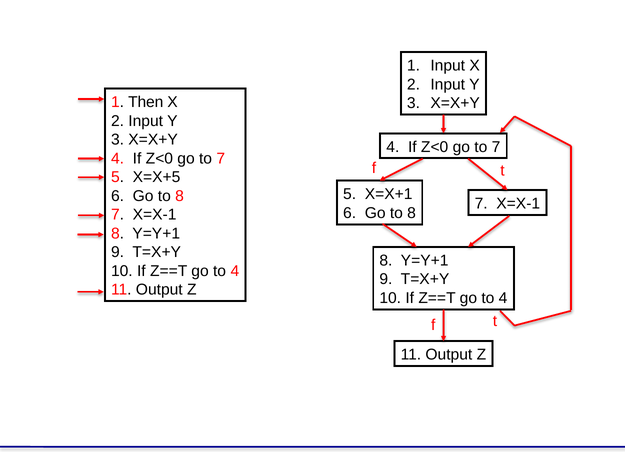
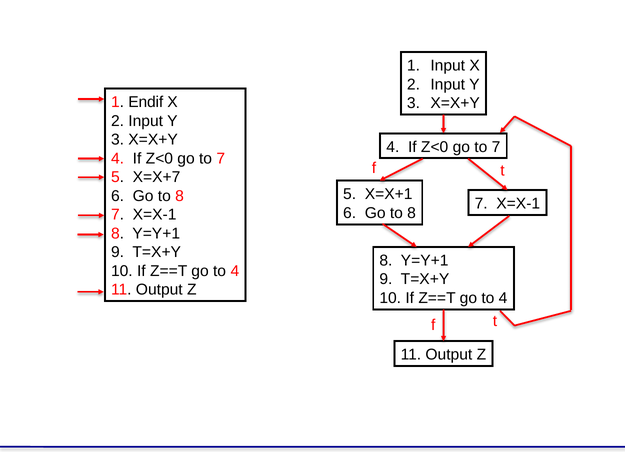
Then: Then -> Endif
X=X+5: X=X+5 -> X=X+7
